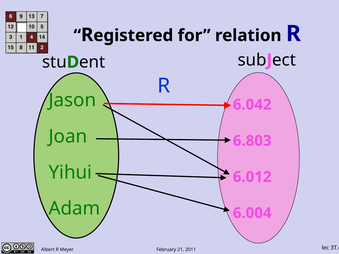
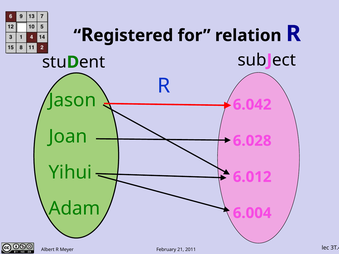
6.803: 6.803 -> 6.028
